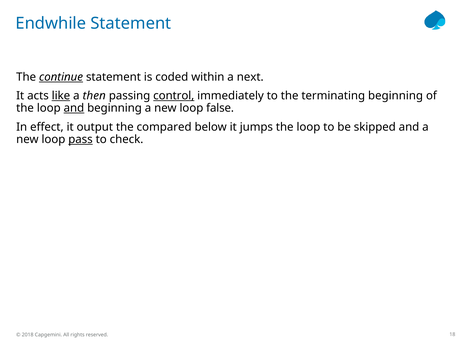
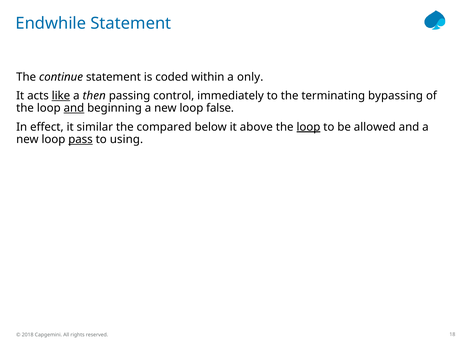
continue underline: present -> none
next: next -> only
control underline: present -> none
terminating beginning: beginning -> bypassing
output: output -> similar
jumps: jumps -> above
loop at (308, 127) underline: none -> present
skipped: skipped -> allowed
check: check -> using
